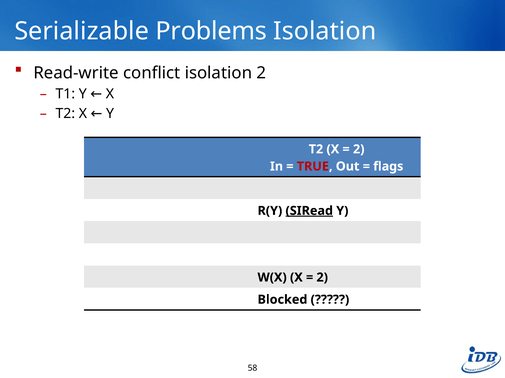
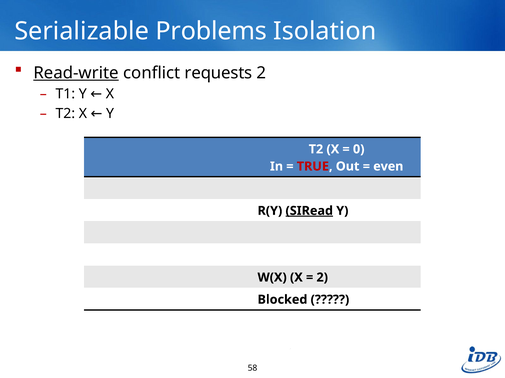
Read-write underline: none -> present
conflict isolation: isolation -> requests
2 at (359, 150): 2 -> 0
flags: flags -> even
